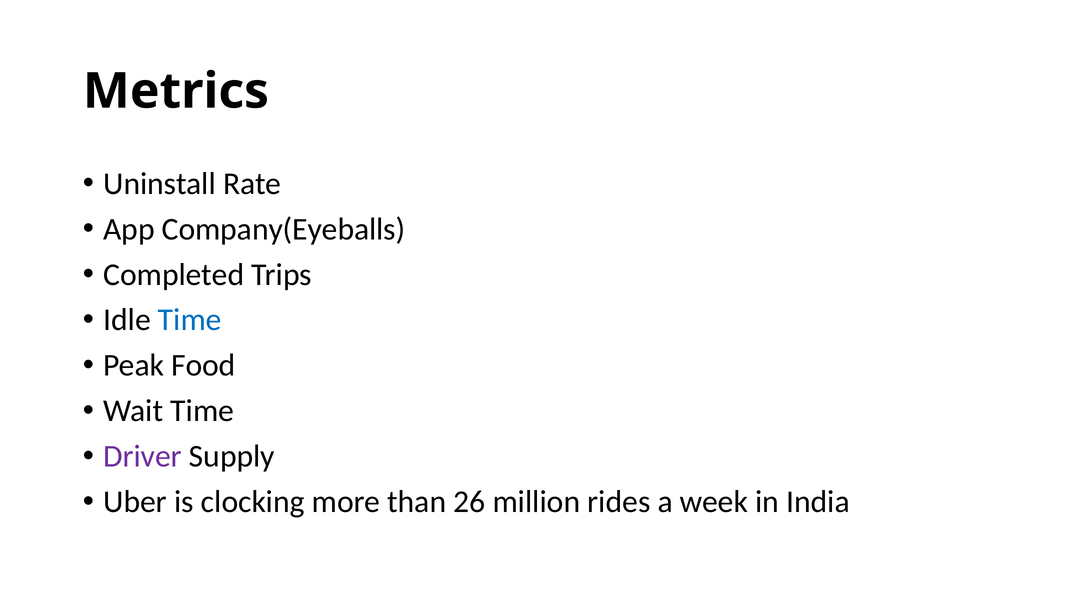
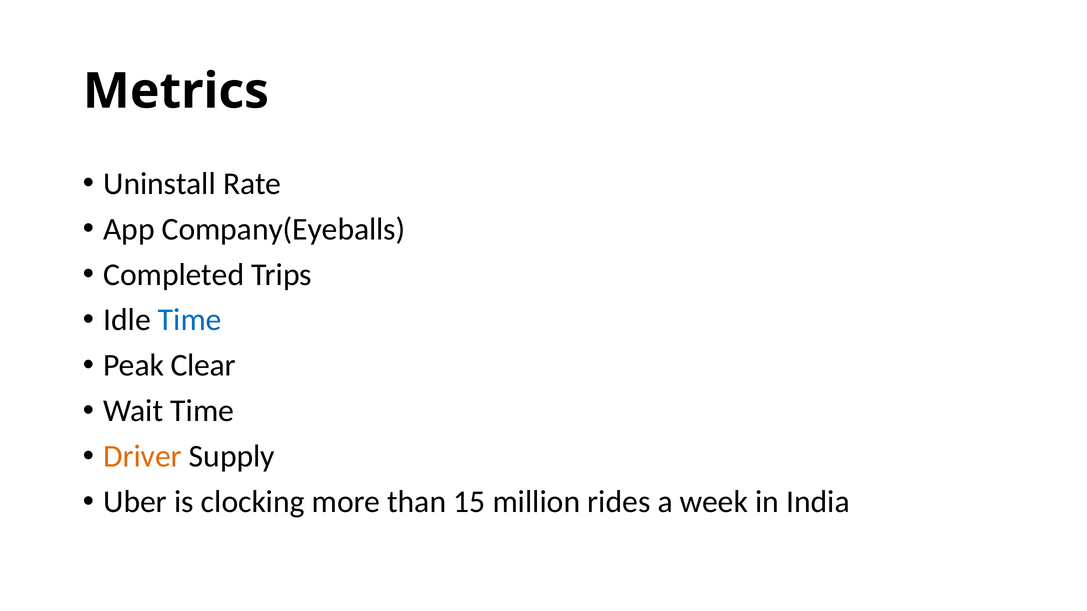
Food: Food -> Clear
Driver colour: purple -> orange
26: 26 -> 15
